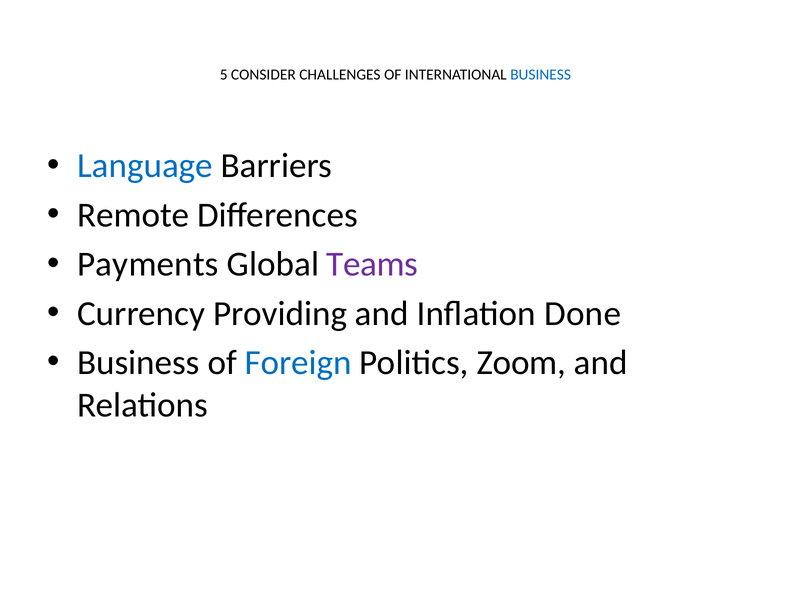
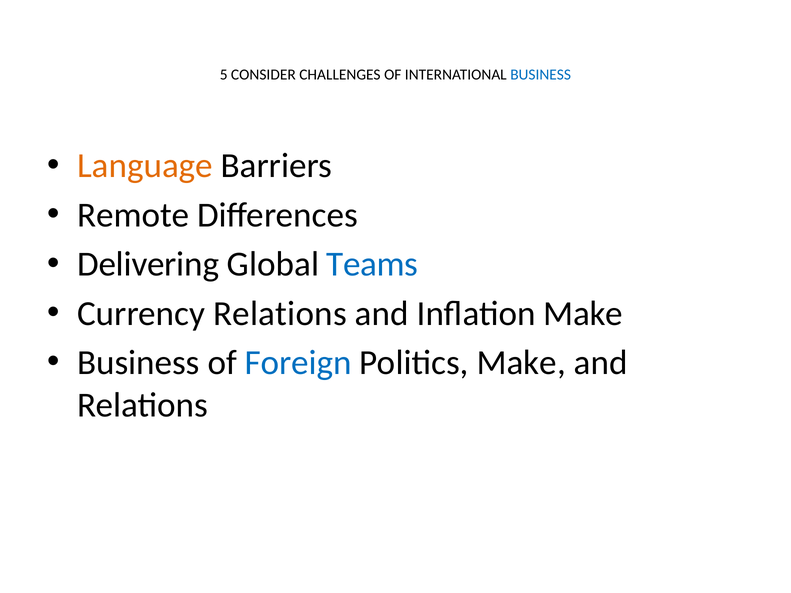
Language colour: blue -> orange
Payments: Payments -> Delivering
Teams colour: purple -> blue
Currency Providing: Providing -> Relations
Inflation Done: Done -> Make
Politics Zoom: Zoom -> Make
